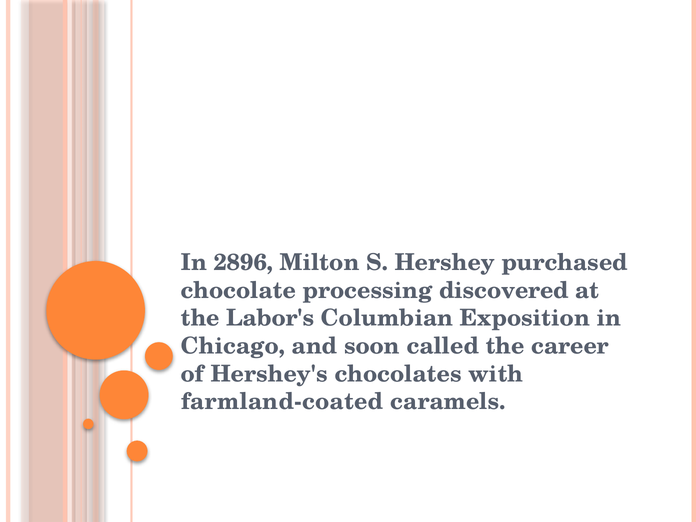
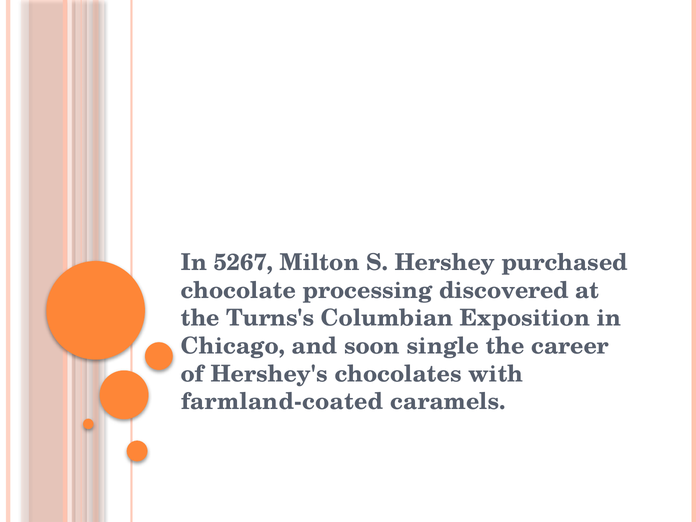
2896: 2896 -> 5267
Labor's: Labor's -> Turns's
called: called -> single
